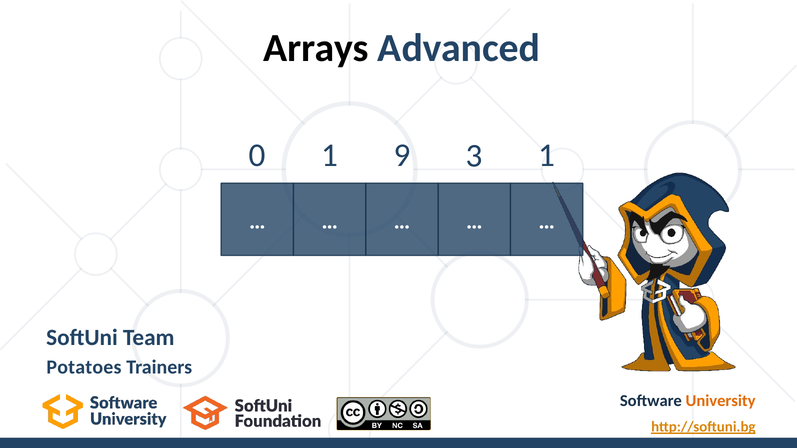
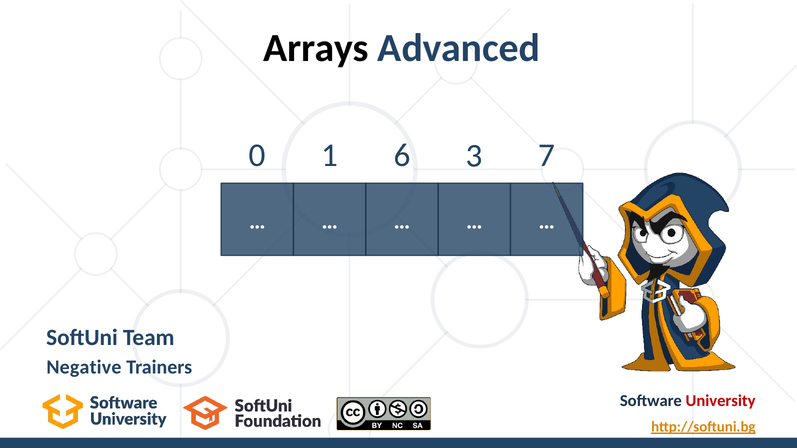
9: 9 -> 6
3 1: 1 -> 7
Potatoes: Potatoes -> Negative
University colour: orange -> red
